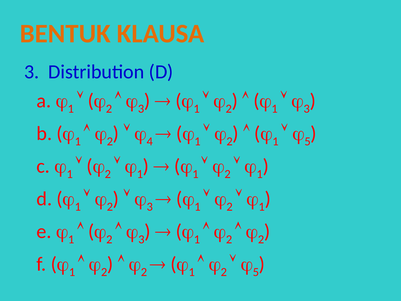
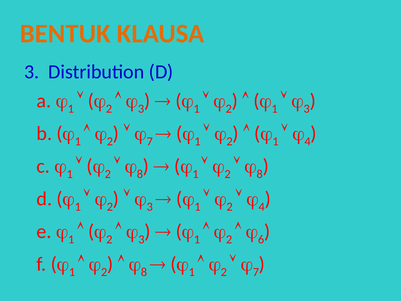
4 at (150, 141): 4 -> 7
5 at (308, 141): 5 -> 4
1 at (140, 174): 1 -> 8
1 at (260, 174): 1 -> 8
1 at (262, 207): 1 -> 4
2 at (261, 239): 2 -> 6
2 at (144, 272): 2 -> 8
5 at (256, 272): 5 -> 7
